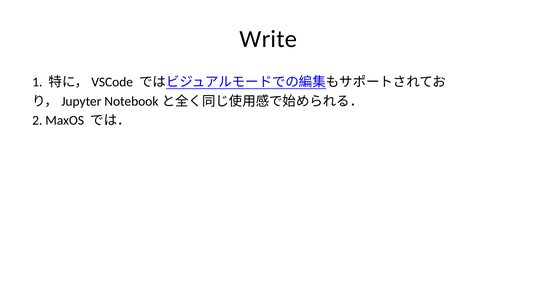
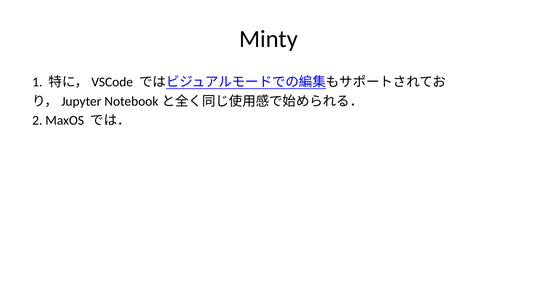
Write: Write -> Minty
